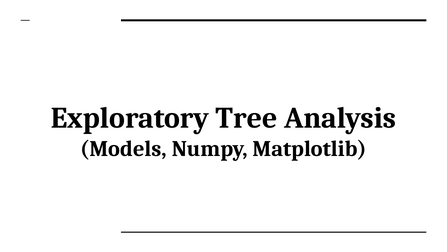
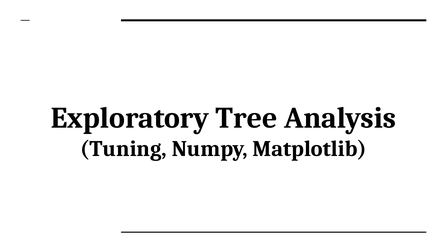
Models: Models -> Tuning
